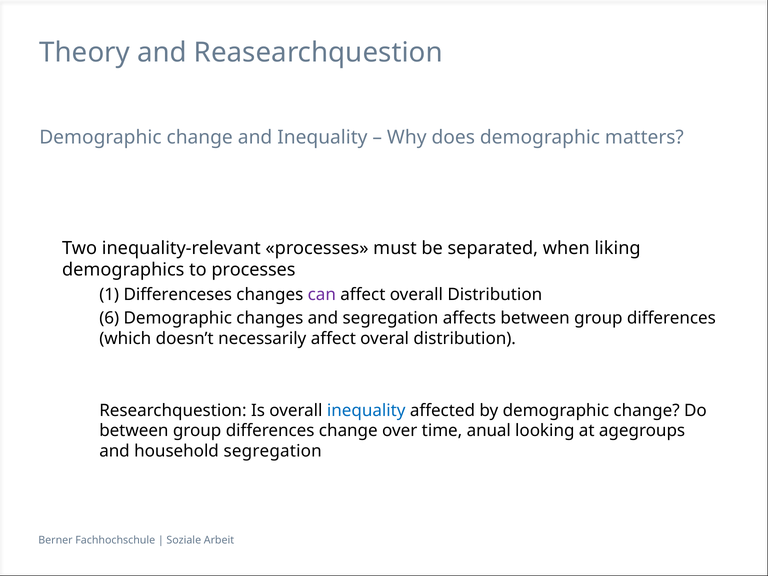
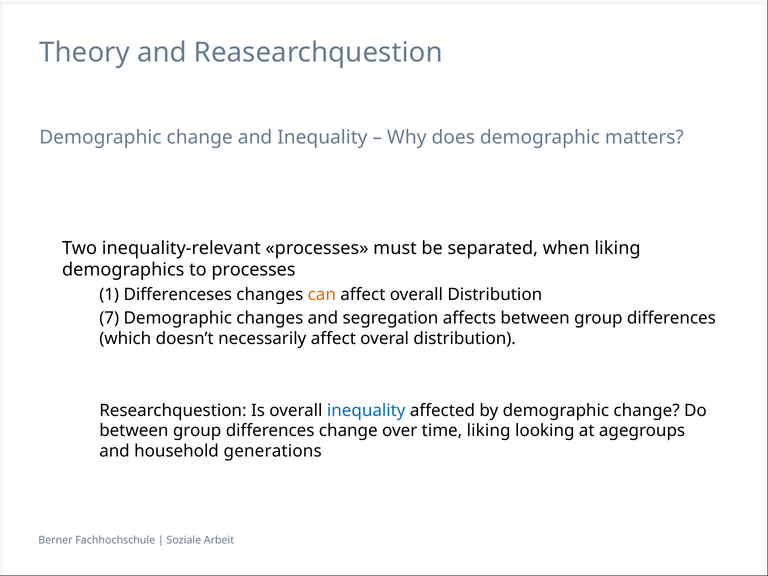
can colour: purple -> orange
6: 6 -> 7
time anual: anual -> liking
household segregation: segregation -> generations
